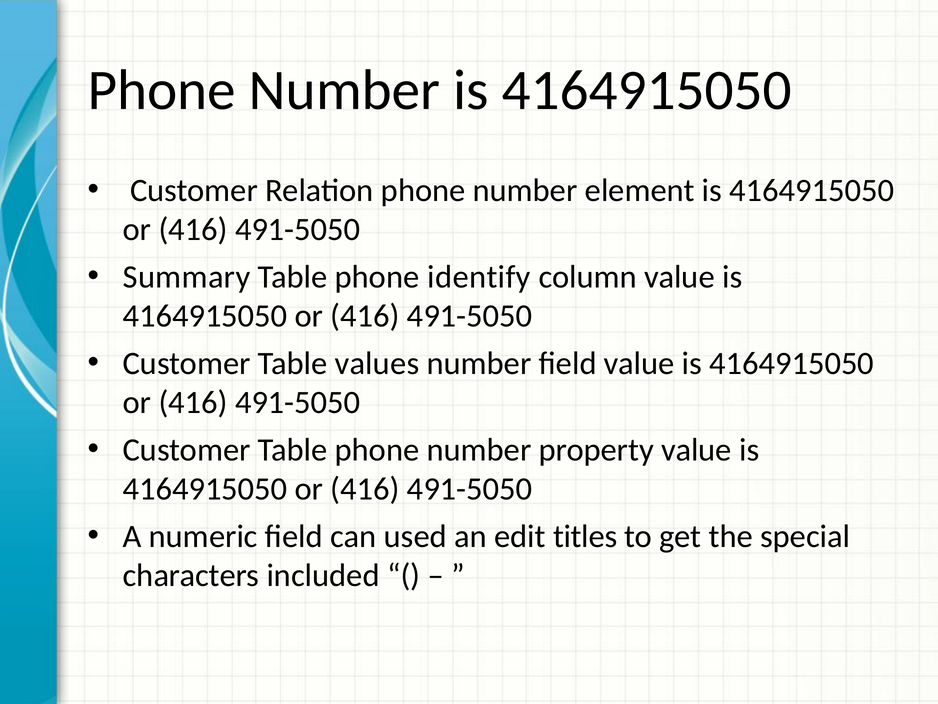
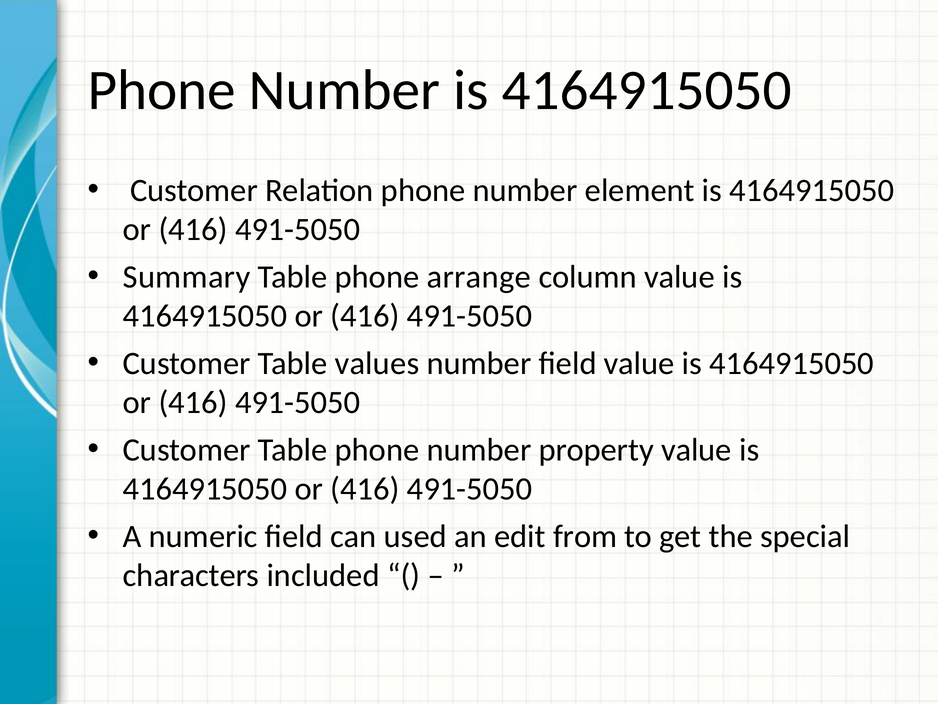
identify: identify -> arrange
titles: titles -> from
